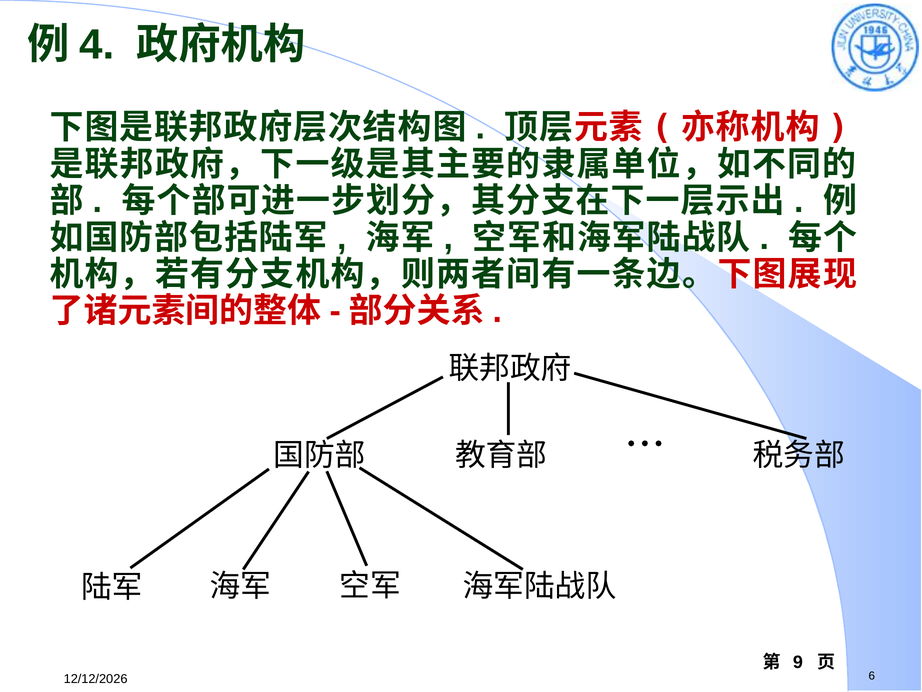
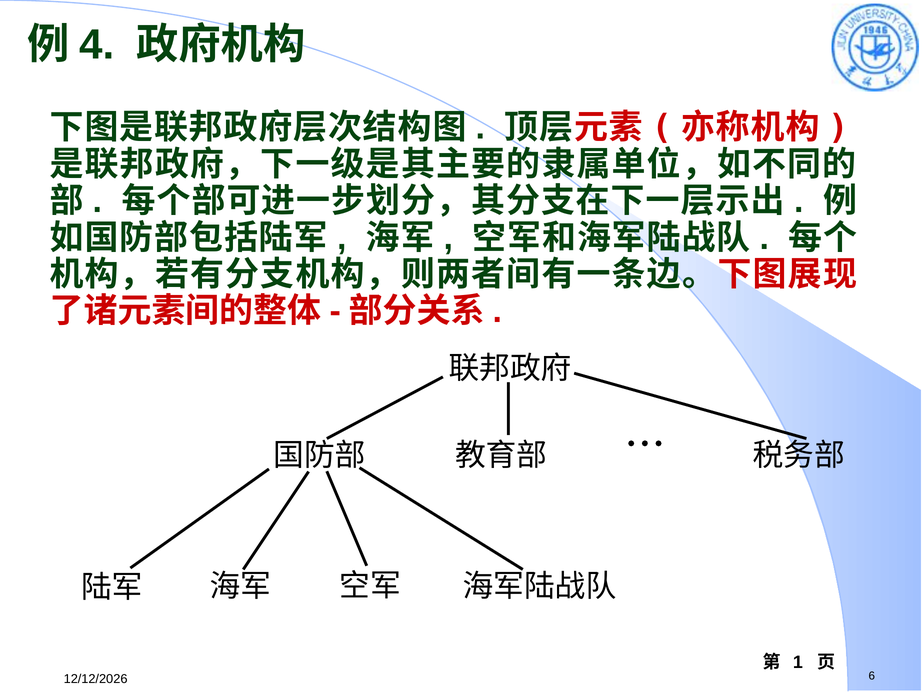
9: 9 -> 1
